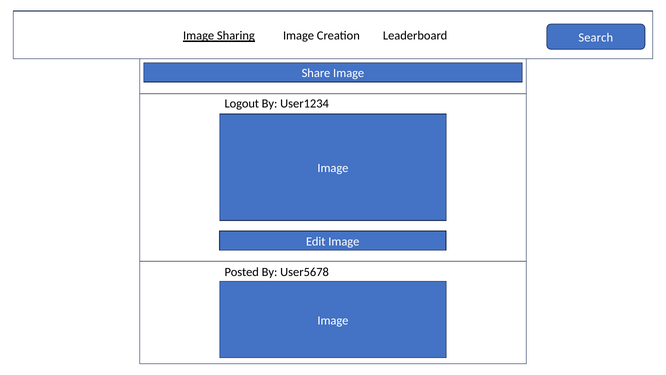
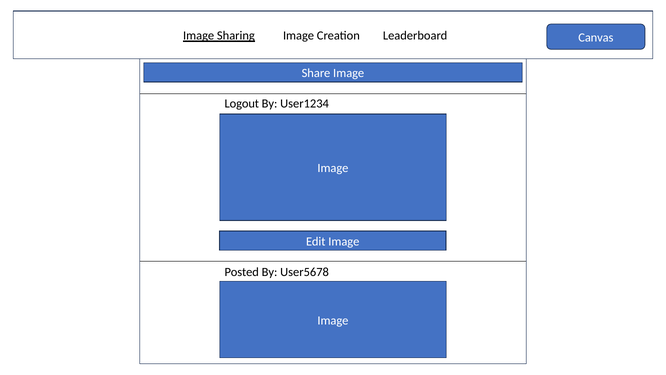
Search: Search -> Canvas
